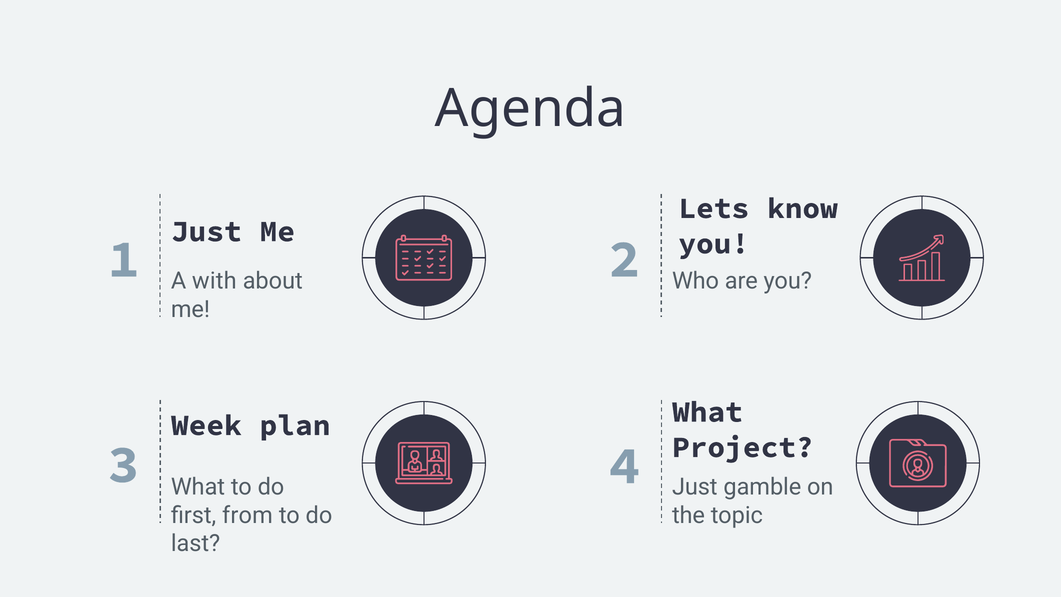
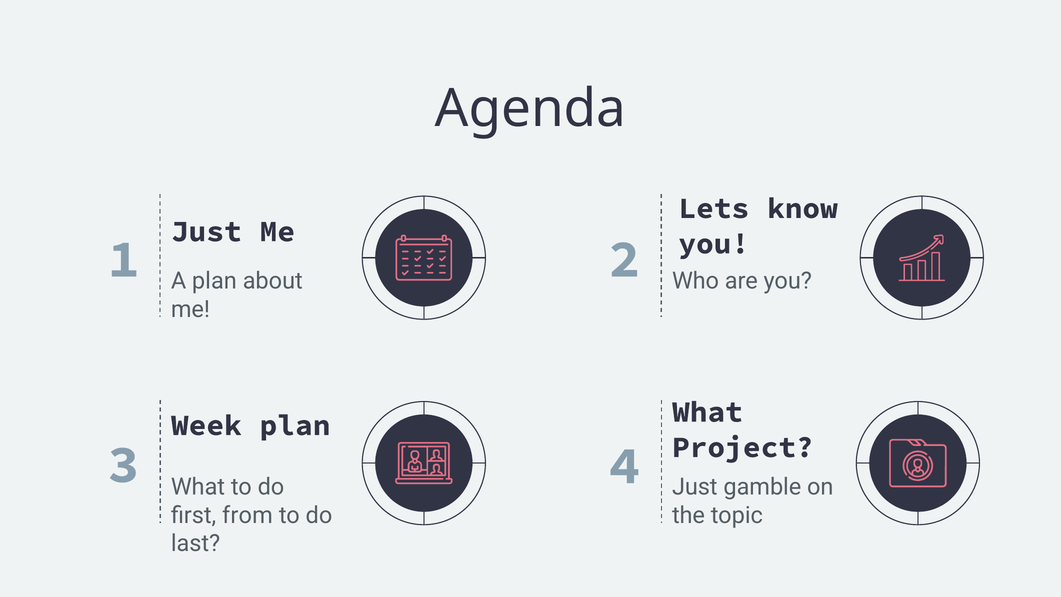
A with: with -> plan
